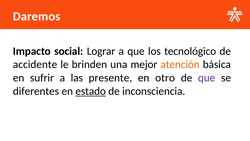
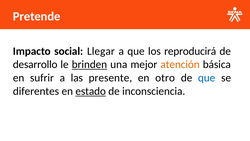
Daremos: Daremos -> Pretende
Lograr: Lograr -> Llegar
tecnológico: tecnológico -> reproducirá
accidente: accidente -> desarrollo
brinden underline: none -> present
que at (207, 78) colour: purple -> blue
